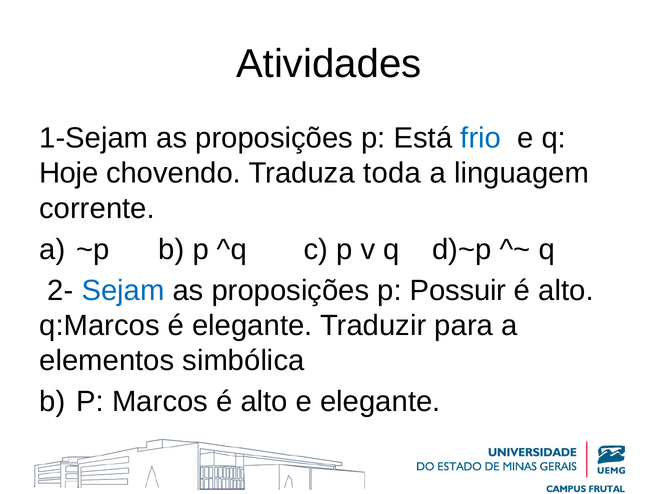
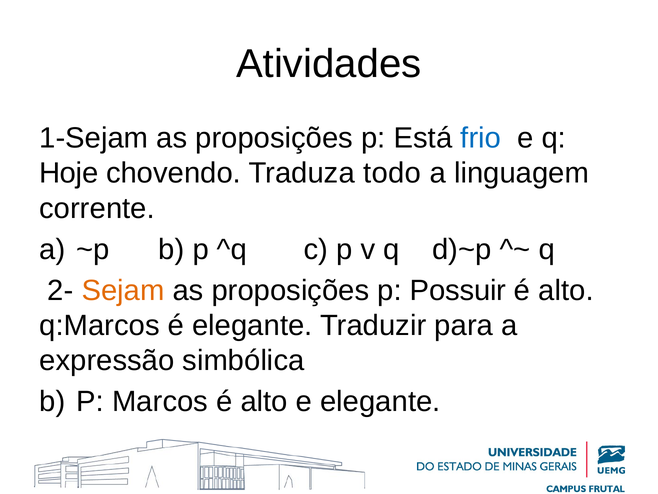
toda: toda -> todo
Sejam colour: blue -> orange
elementos: elementos -> expressão
